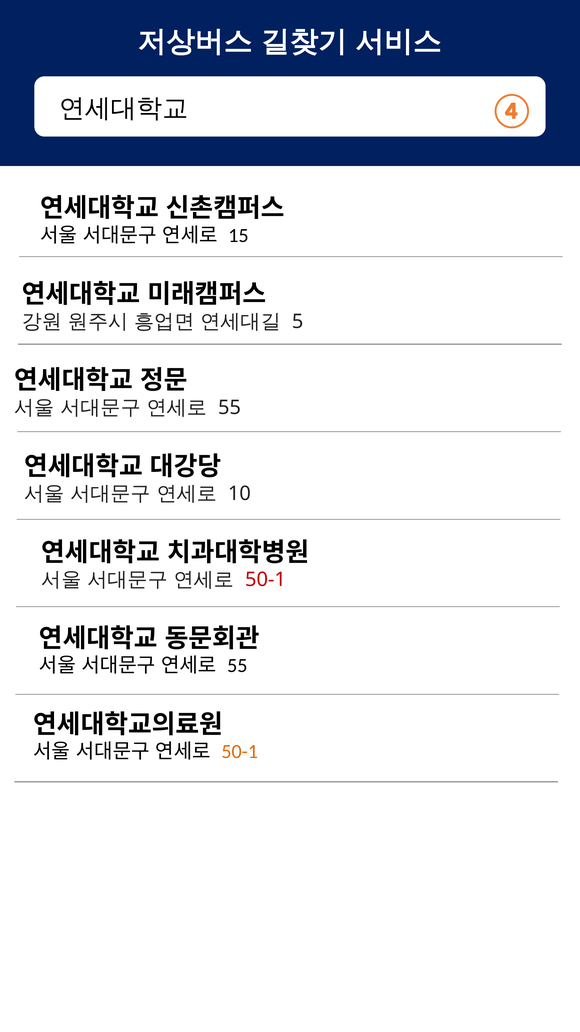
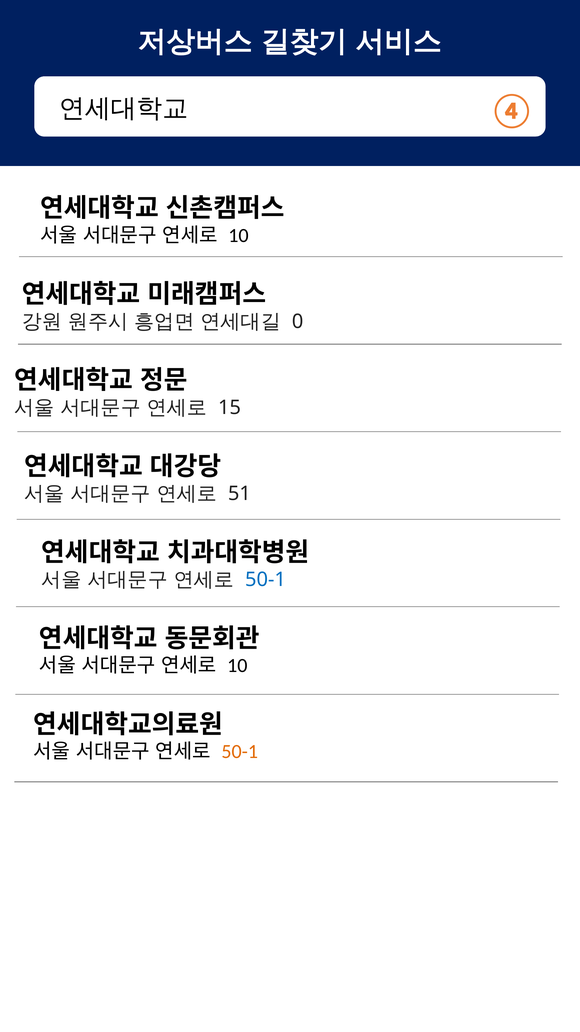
15 at (238, 235): 15 -> 10
5: 5 -> 0
55 at (229, 407): 55 -> 15
10: 10 -> 51
50-1 at (265, 579) colour: red -> blue
55 at (237, 665): 55 -> 10
